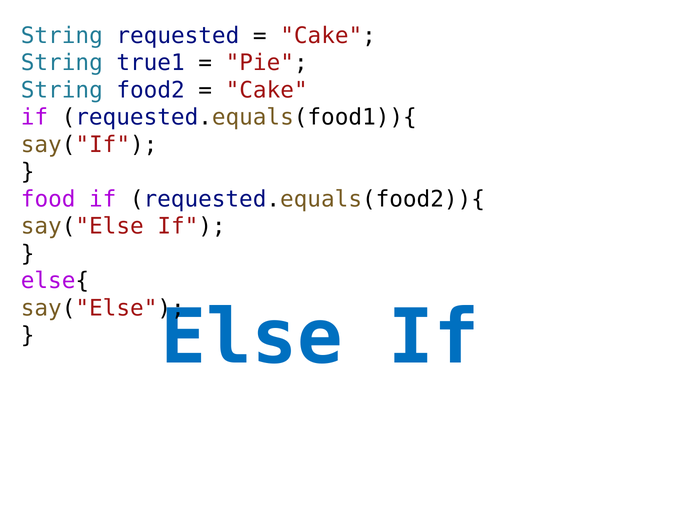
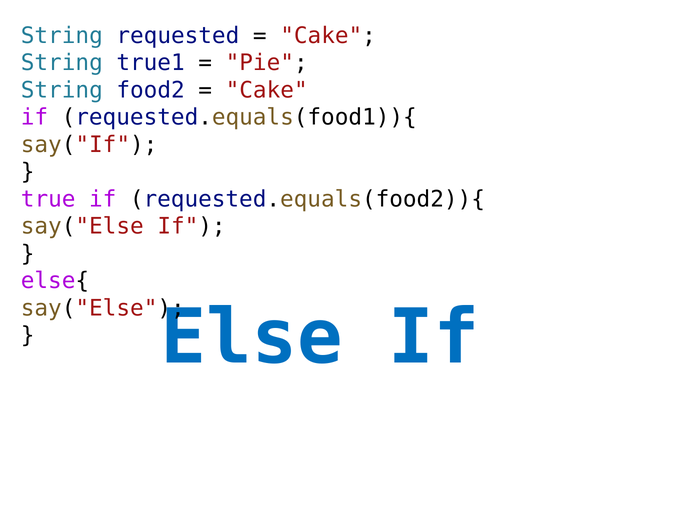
food: food -> true
